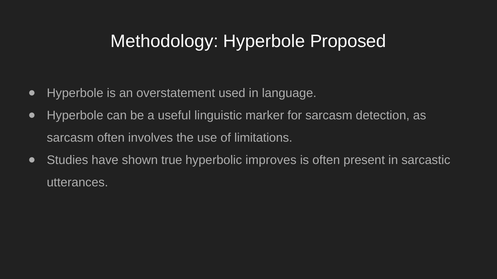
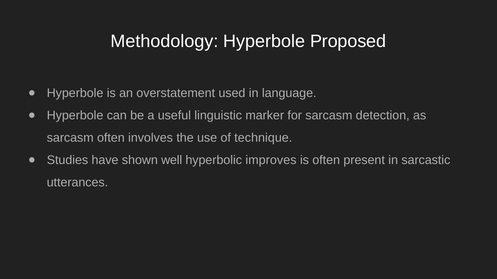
limitations: limitations -> technique
true: true -> well
